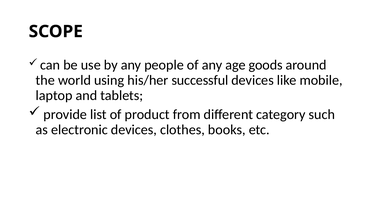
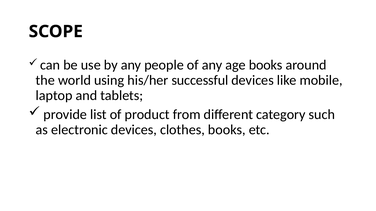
age goods: goods -> books
